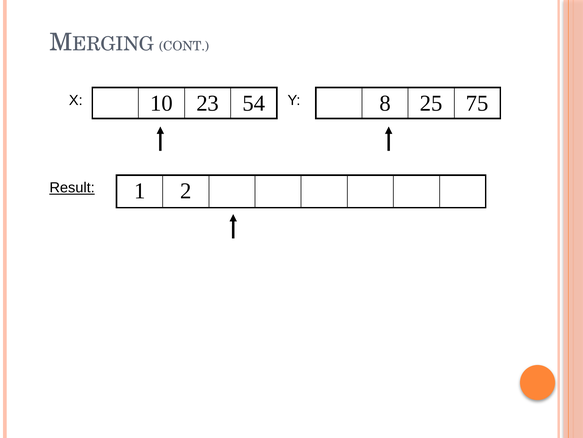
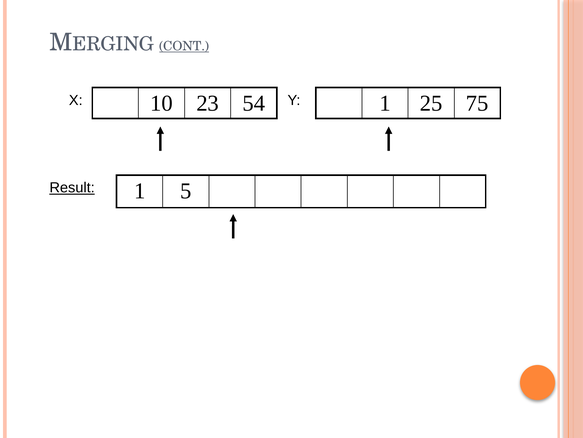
CONT underline: none -> present
54 8: 8 -> 1
2: 2 -> 5
